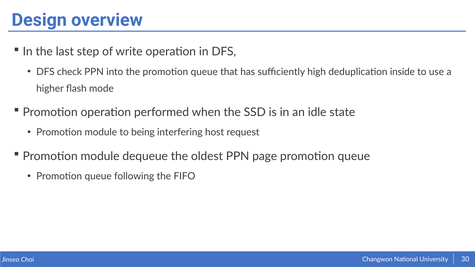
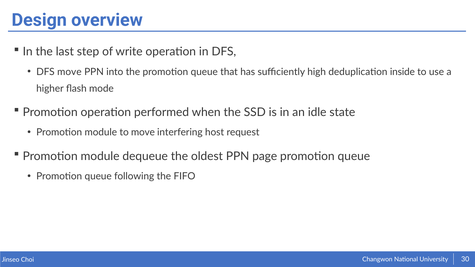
DFS check: check -> move
to being: being -> move
